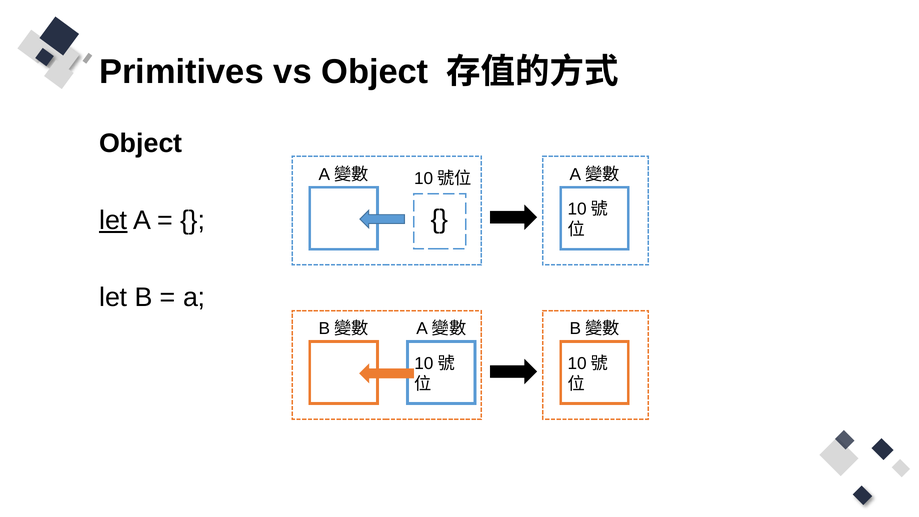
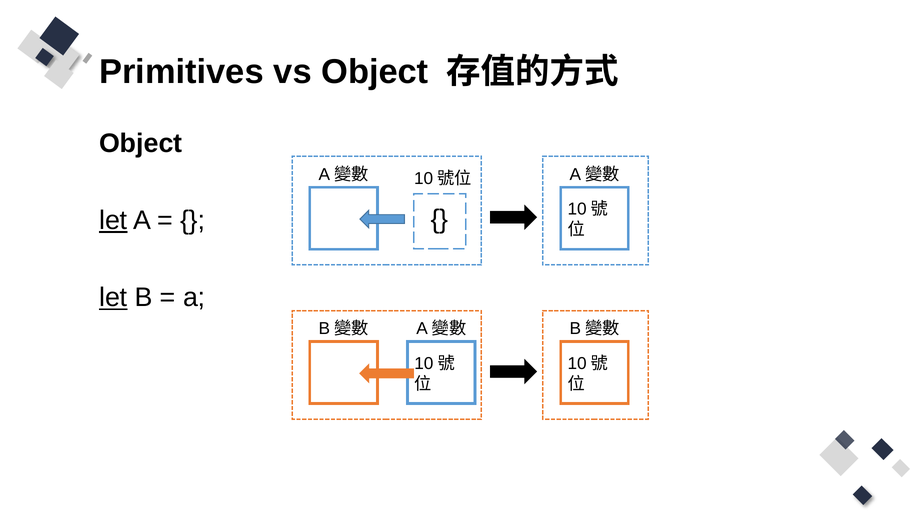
let at (113, 298) underline: none -> present
